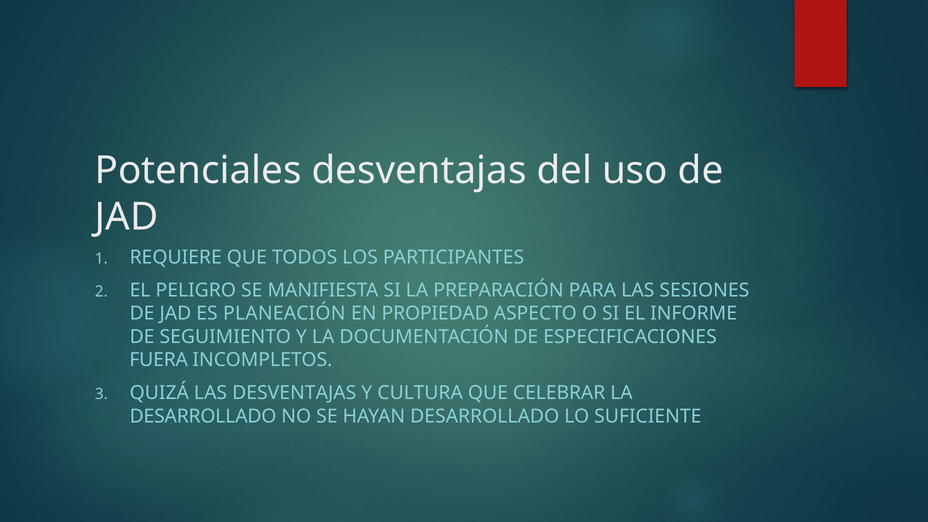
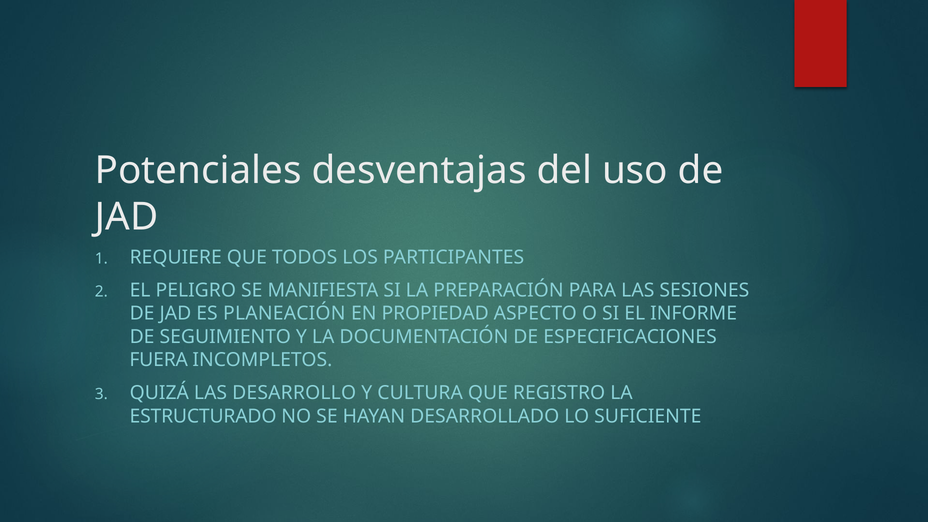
LAS DESVENTAJAS: DESVENTAJAS -> DESARROLLO
CELEBRAR: CELEBRAR -> REGISTRO
DESARROLLADO at (203, 416): DESARROLLADO -> ESTRUCTURADO
